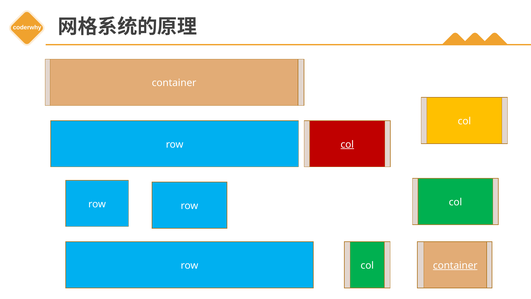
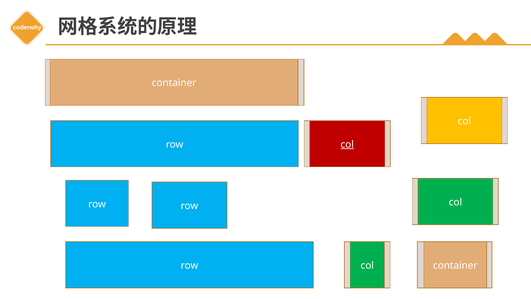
container at (455, 265) underline: present -> none
